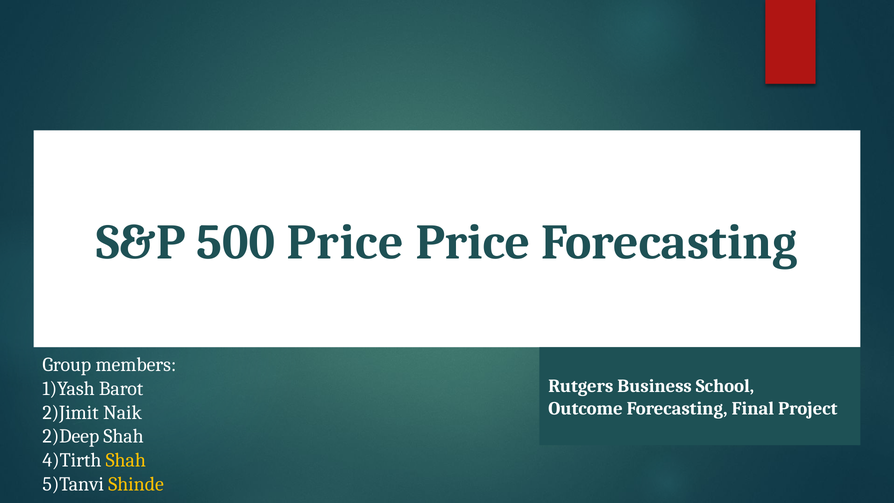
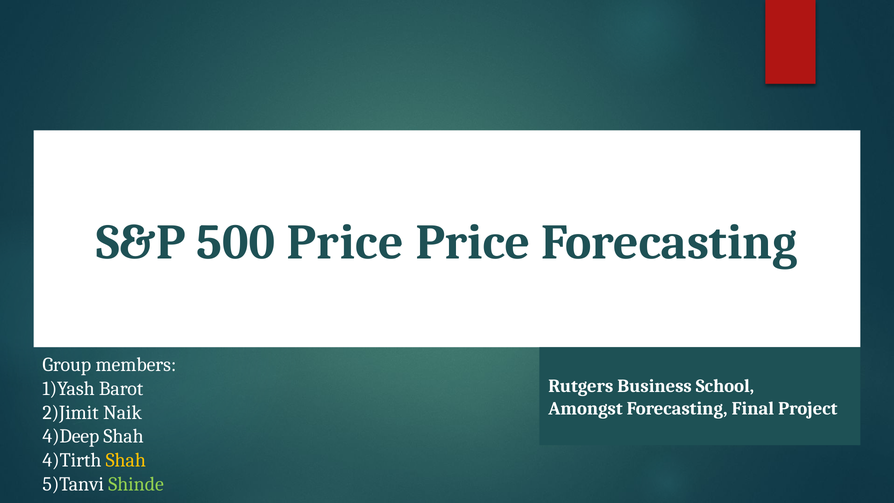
Outcome: Outcome -> Amongst
2)Deep: 2)Deep -> 4)Deep
Shinde colour: yellow -> light green
